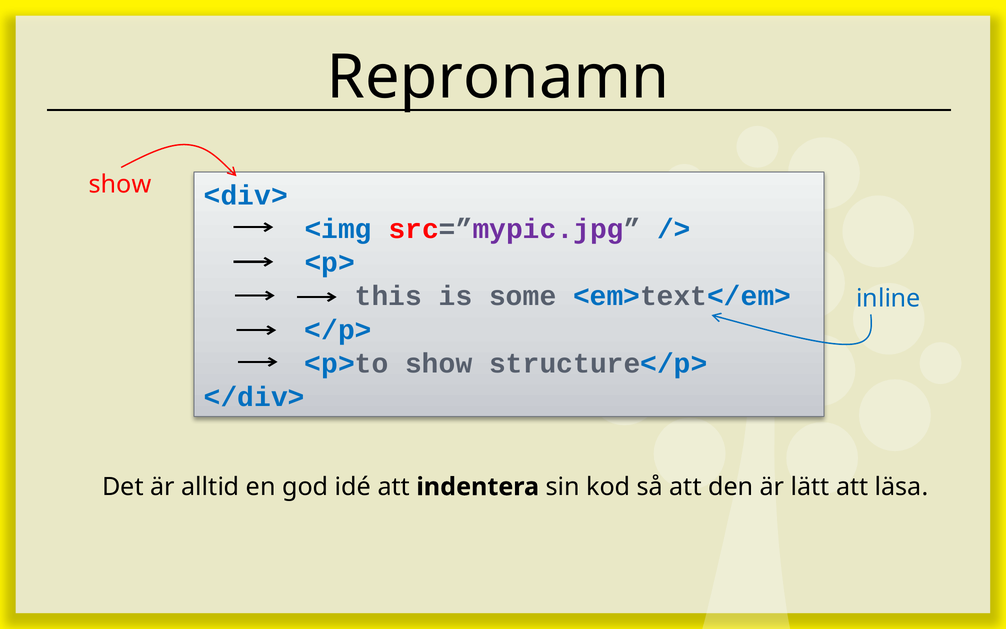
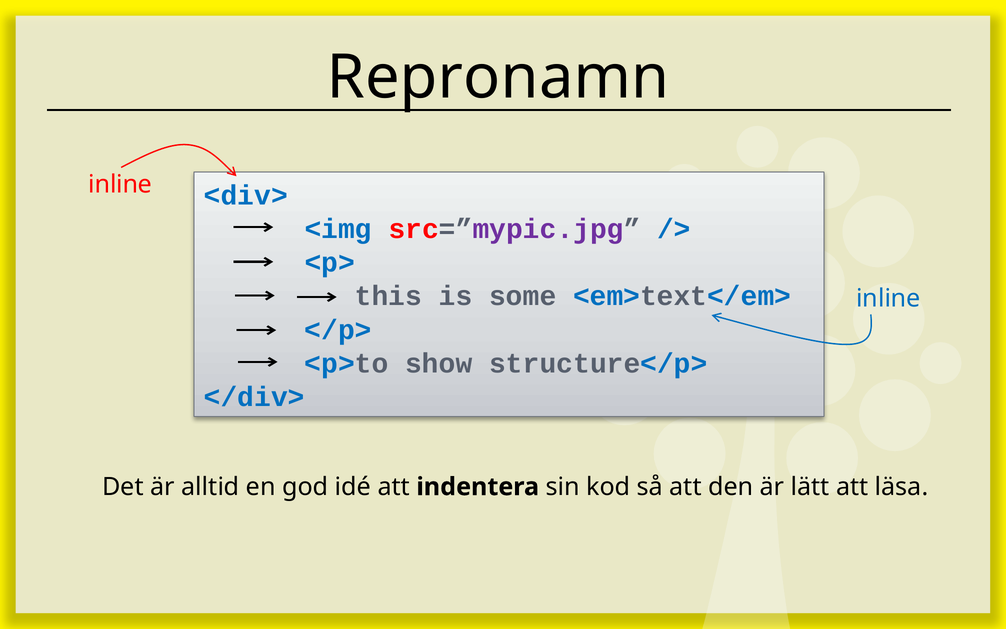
show at (120, 185): show -> inline
